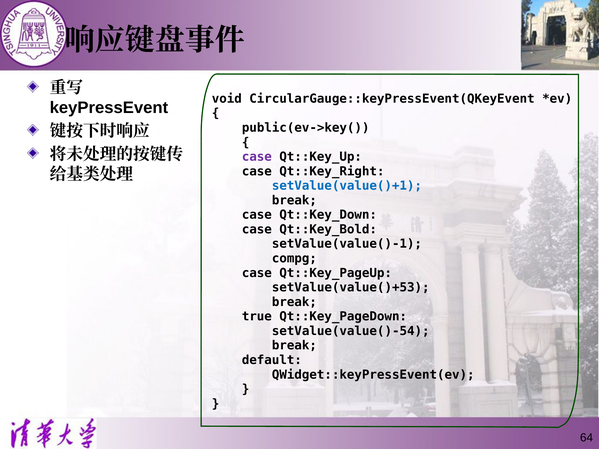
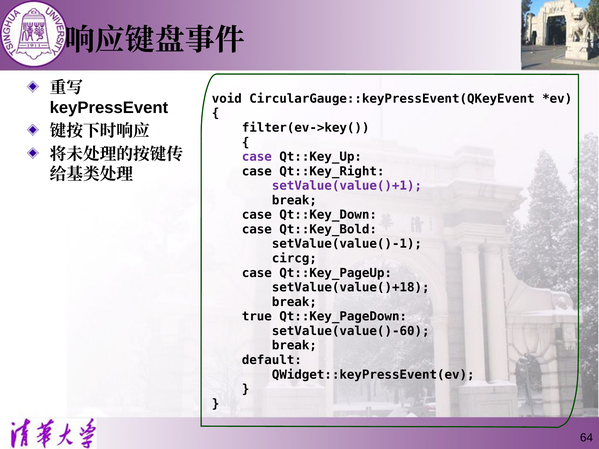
public(ev->key(: public(ev->key( -> filter(ev->key(
setValue(value()+1 colour: blue -> purple
compg: compg -> circg
setValue(value()+53: setValue(value()+53 -> setValue(value()+18
setValue(value()-54: setValue(value()-54 -> setValue(value()-60
